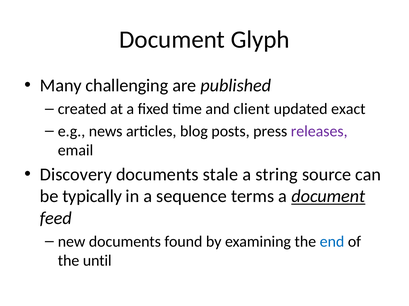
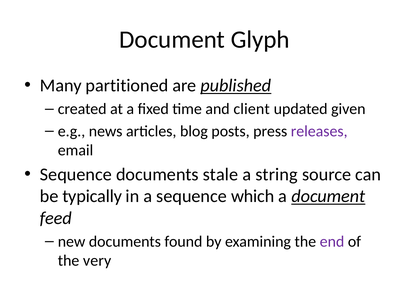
challenging: challenging -> partitioned
published underline: none -> present
exact: exact -> given
Discovery at (76, 175): Discovery -> Sequence
terms: terms -> which
end colour: blue -> purple
until: until -> very
